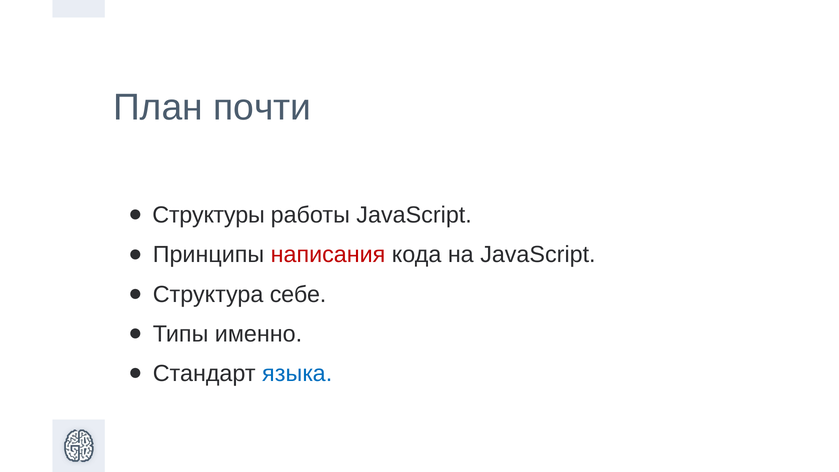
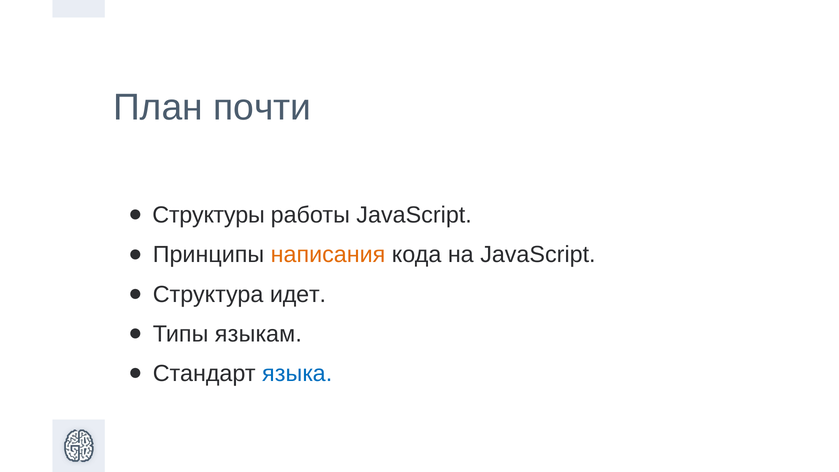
написания colour: red -> orange
себе: себе -> идет
именно: именно -> языкам
